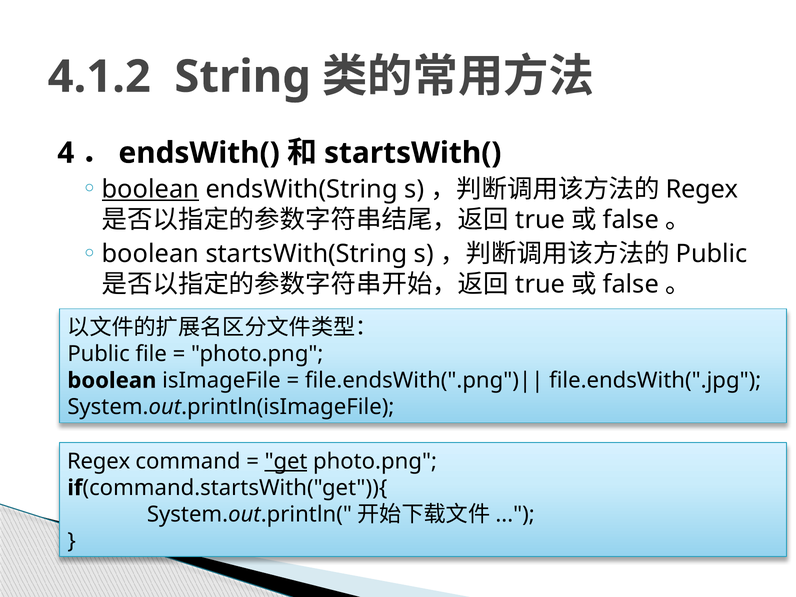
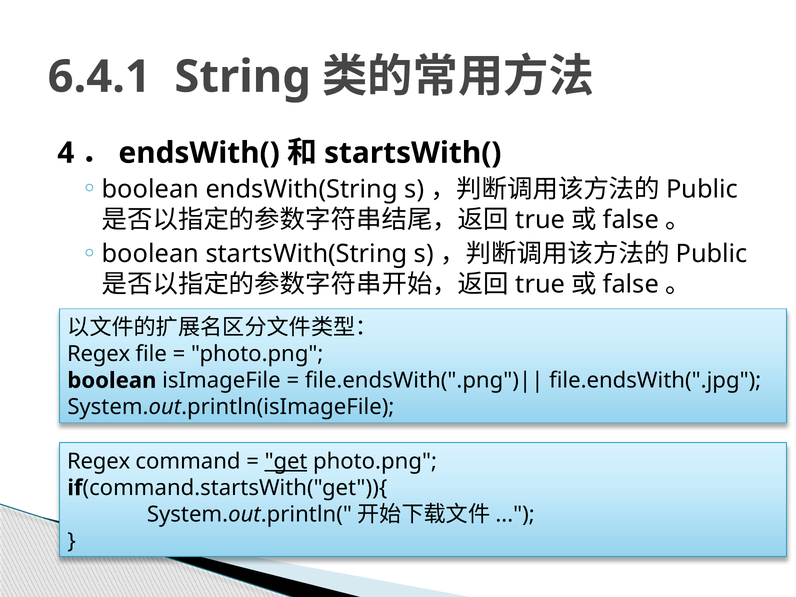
4.1.2: 4.1.2 -> 6.4.1
boolean at (150, 189) underline: present -> none
Regex at (702, 189): Regex -> Public
Public at (99, 354): Public -> Regex
